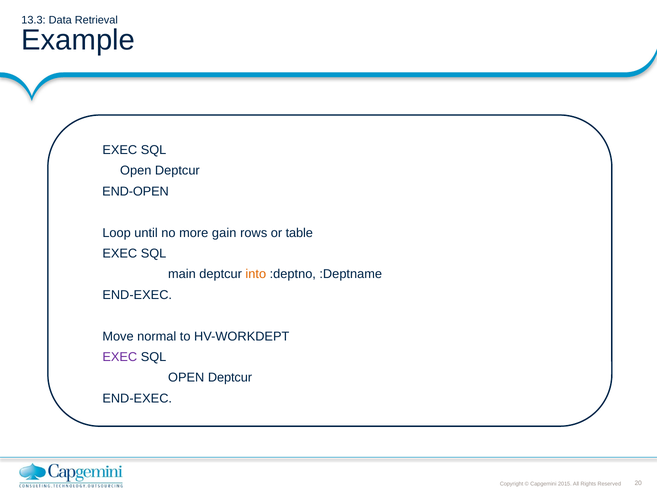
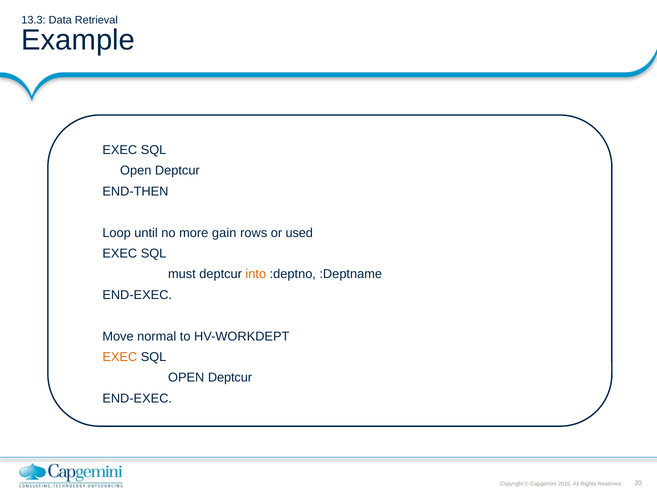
END-OPEN: END-OPEN -> END-THEN
table: table -> used
main: main -> must
EXEC at (120, 357) colour: purple -> orange
